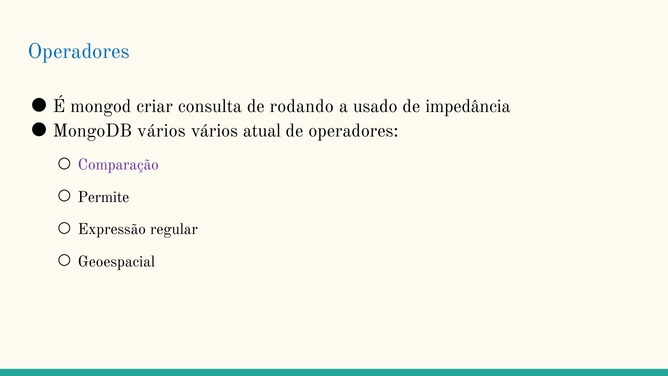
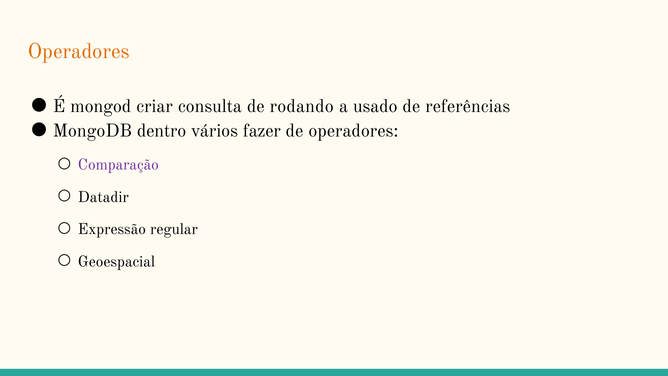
Operadores at (79, 51) colour: blue -> orange
impedância: impedância -> referências
MongoDB vários: vários -> dentro
atual: atual -> fazer
Permite: Permite -> Datadir
